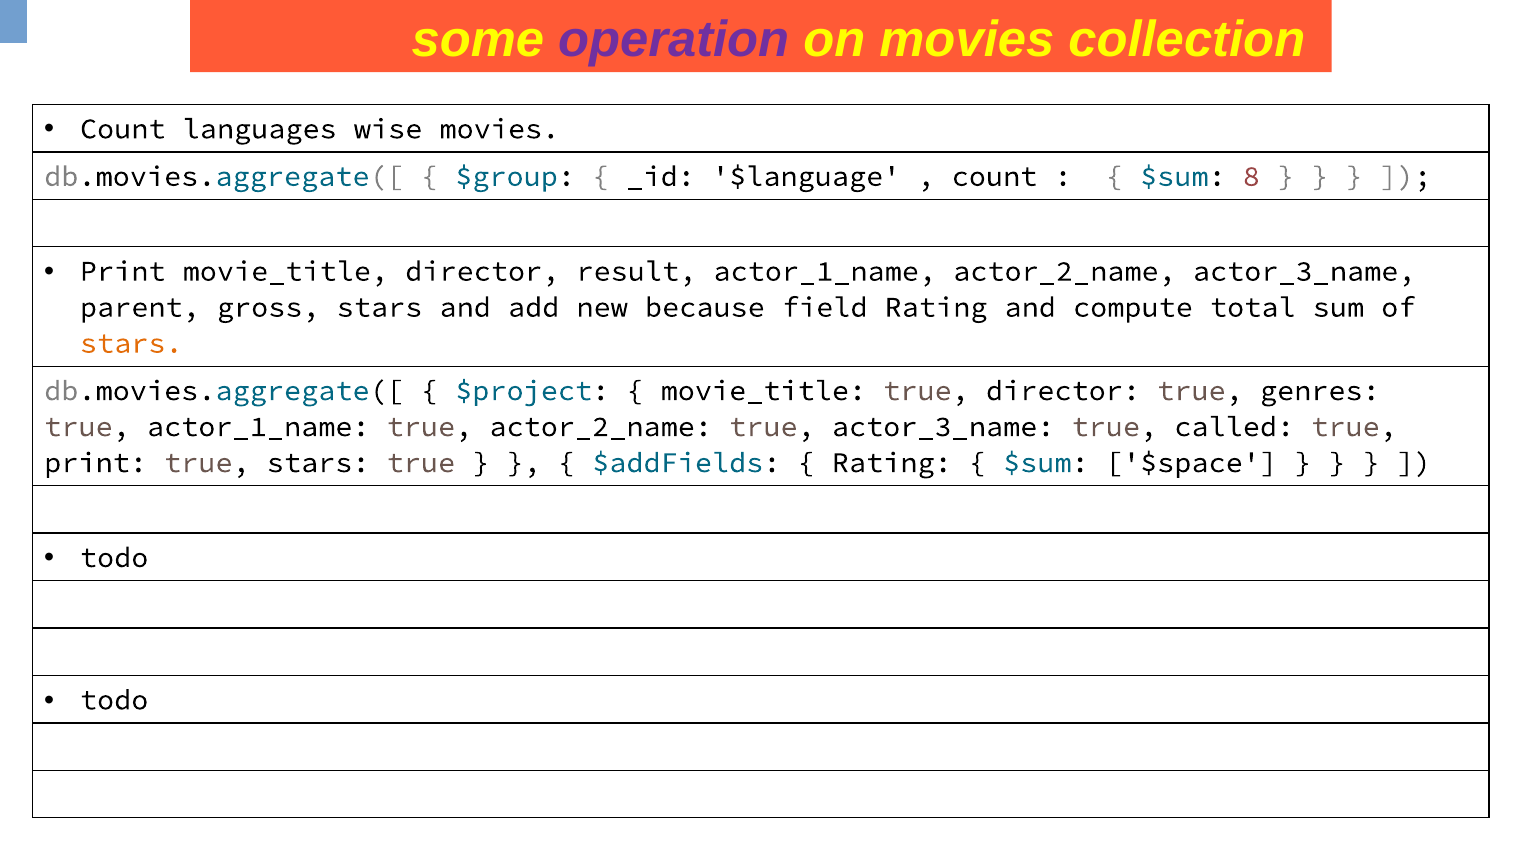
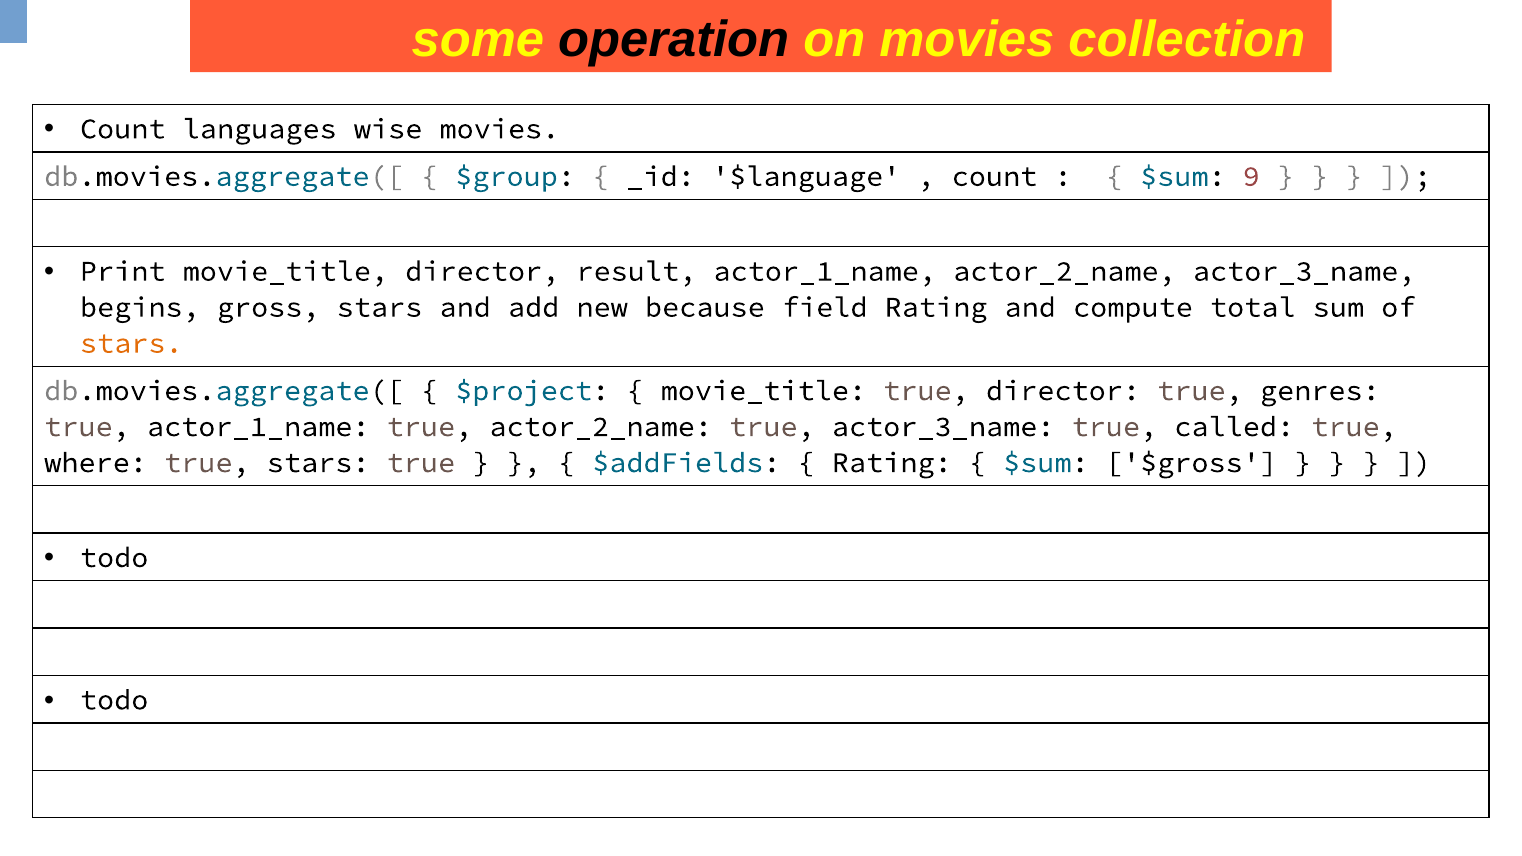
operation colour: purple -> black
8: 8 -> 9
parent: parent -> begins
print at (96, 463): print -> where
$space: $space -> $gross
